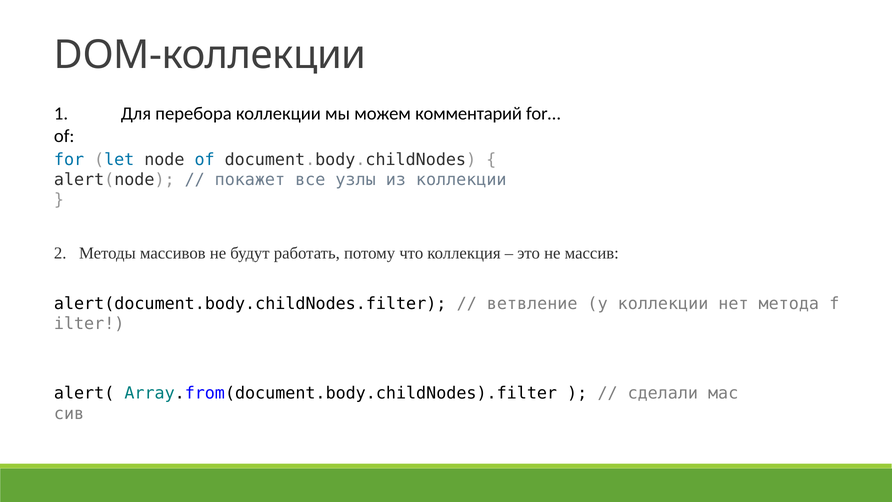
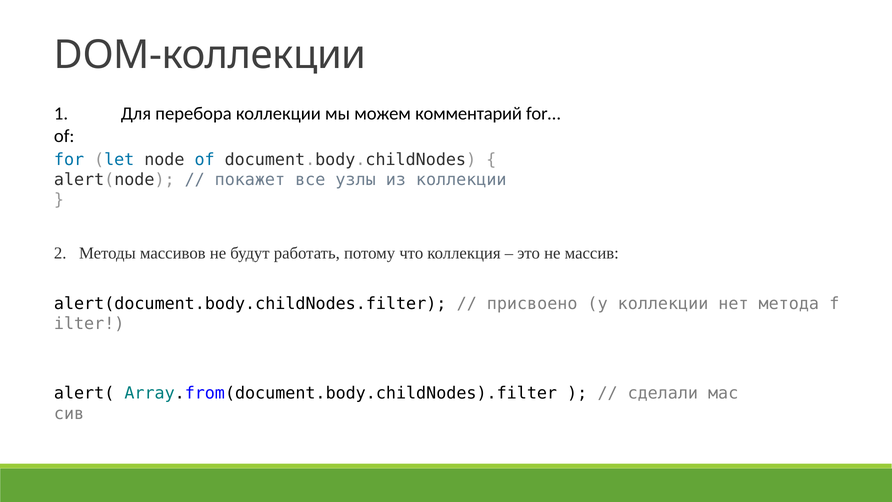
ветвление: ветвление -> присвоено
